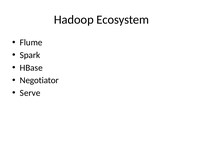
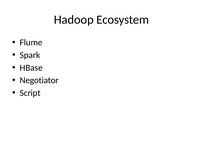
Serve: Serve -> Script
